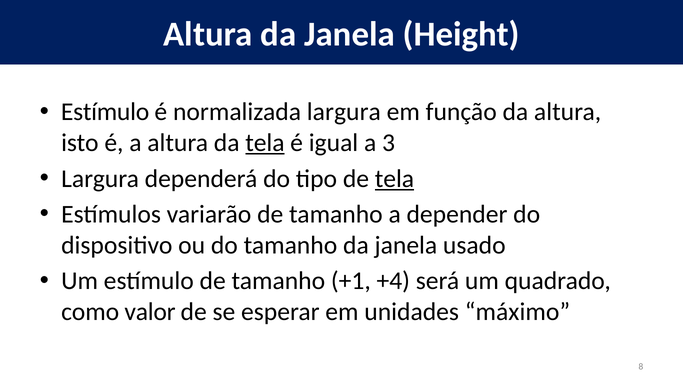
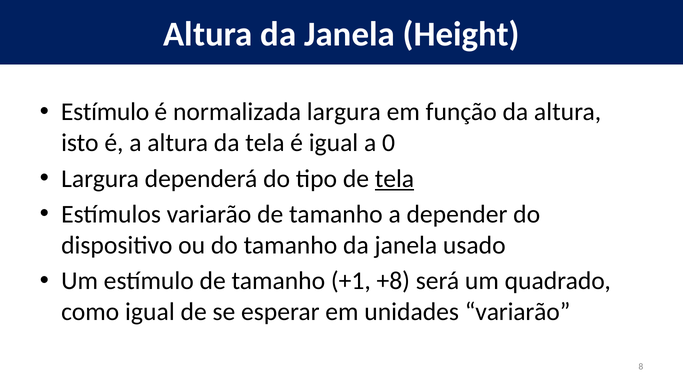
tela at (265, 143) underline: present -> none
3: 3 -> 0
+4: +4 -> +8
como valor: valor -> igual
unidades máximo: máximo -> variarão
